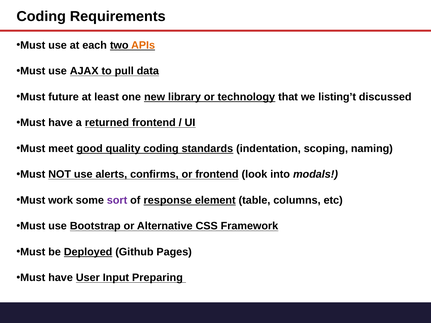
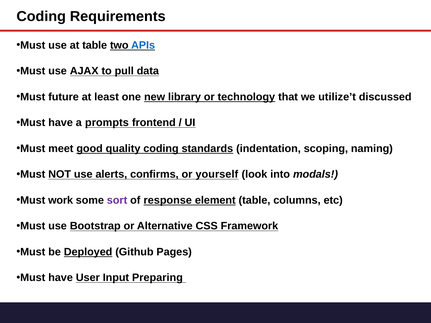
at each: each -> table
APIs colour: orange -> blue
listing’t: listing’t -> utilize’t
returned: returned -> prompts
or frontend: frontend -> yourself
